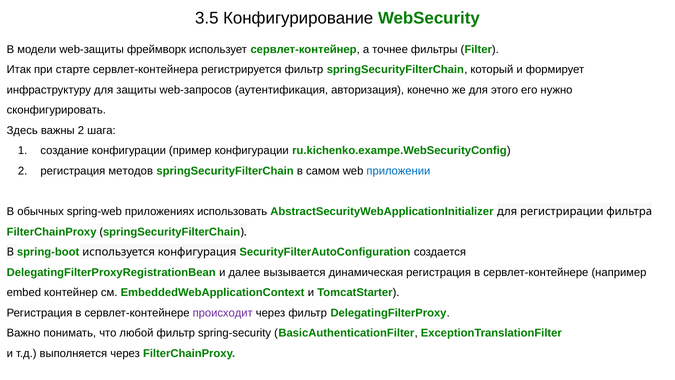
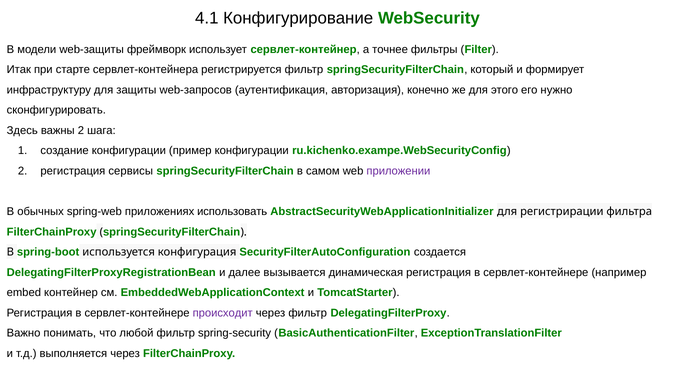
3.5: 3.5 -> 4.1
методов: методов -> сервисы
приложении colour: blue -> purple
